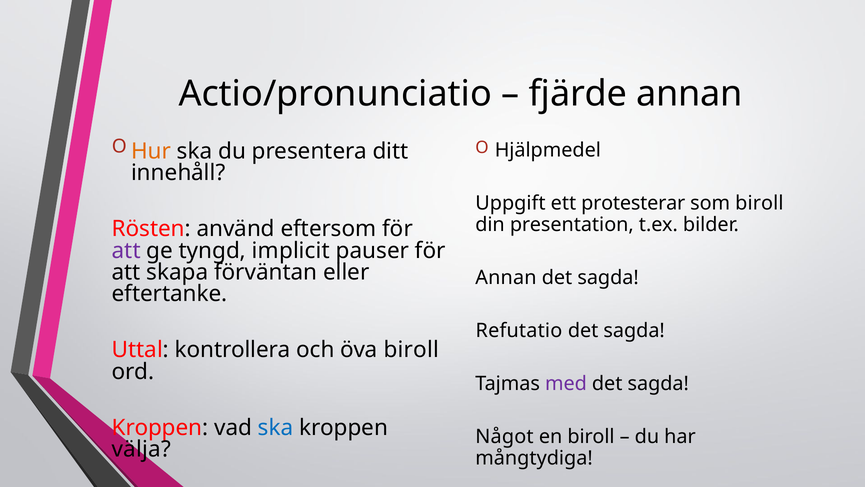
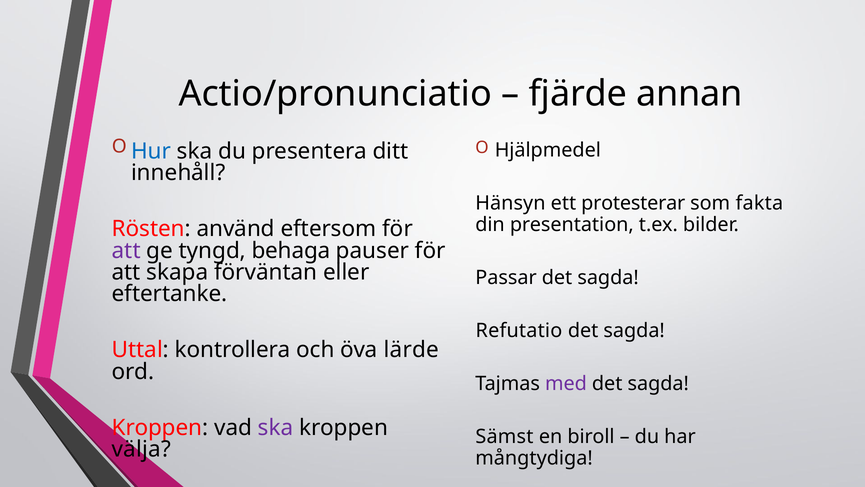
Hur colour: orange -> blue
Uppgift: Uppgift -> Hänsyn
som biroll: biroll -> fakta
implicit: implicit -> behaga
Annan at (506, 277): Annan -> Passar
öva biroll: biroll -> lärde
ska at (276, 427) colour: blue -> purple
Något: Något -> Sämst
